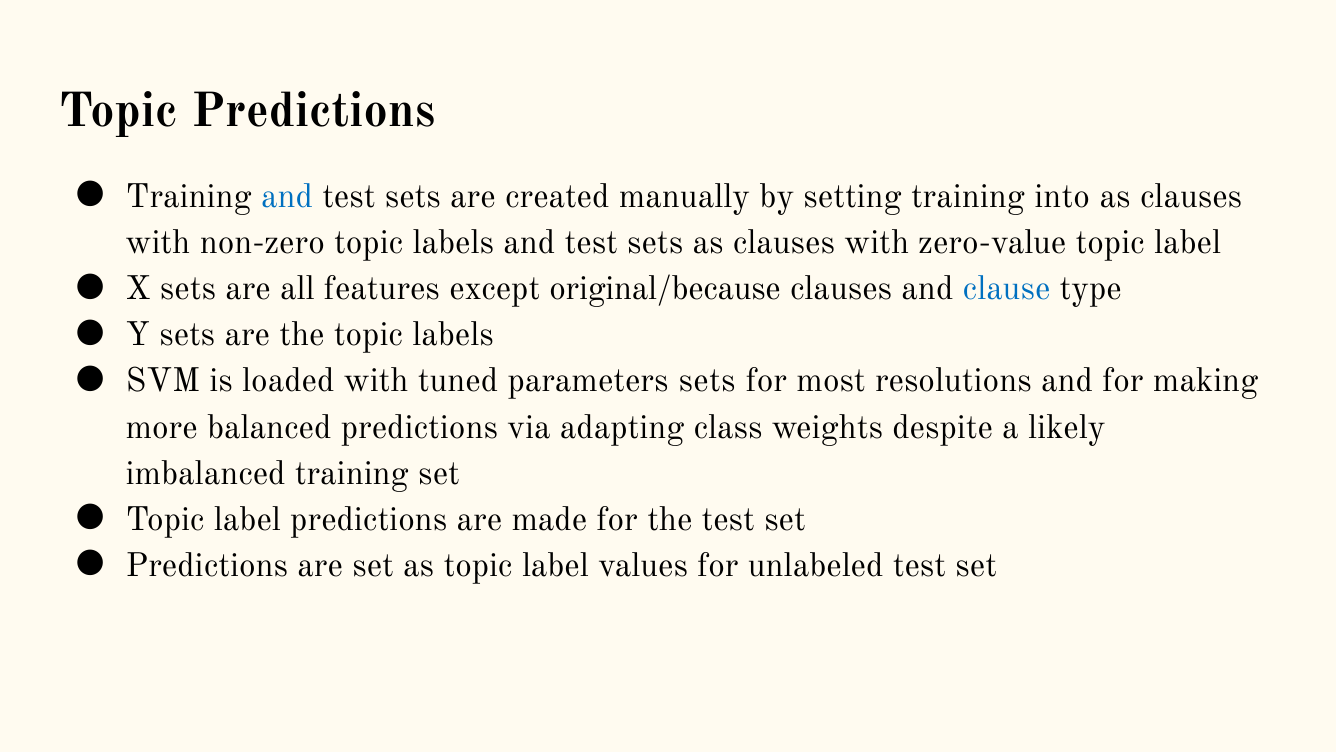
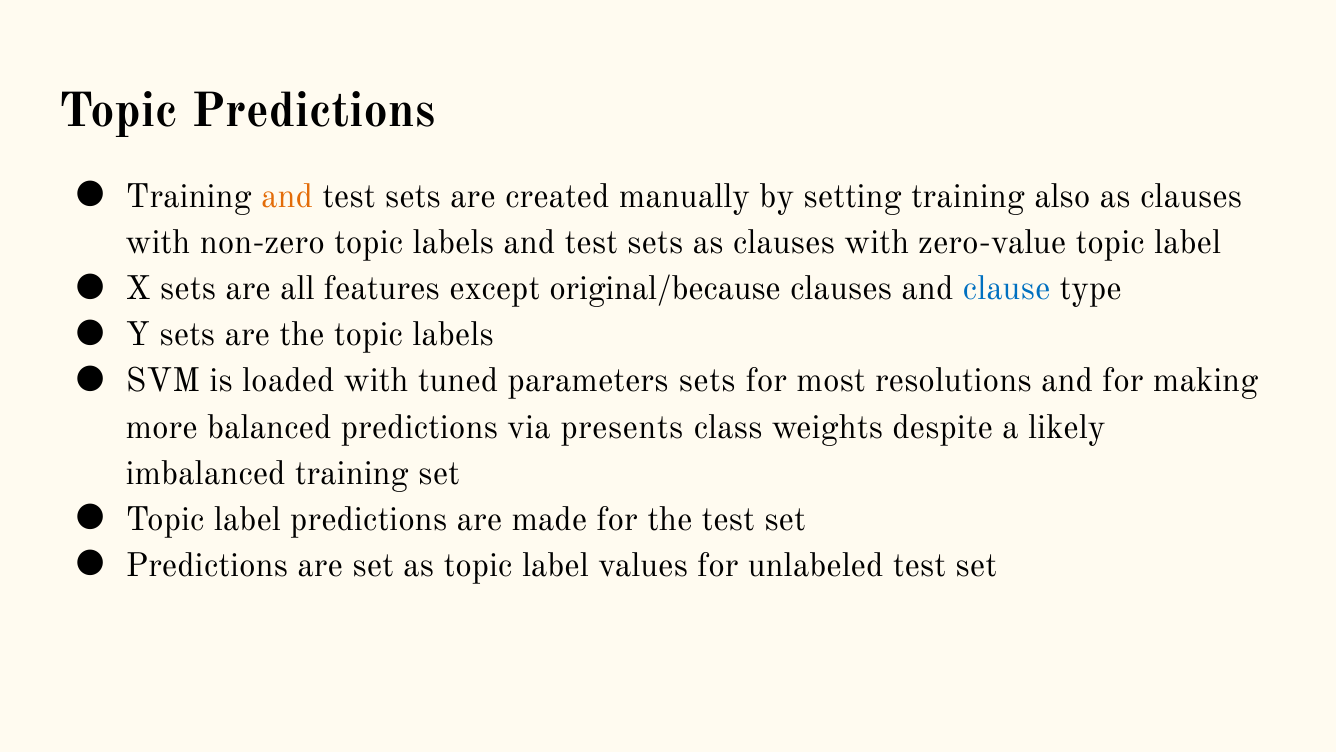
and at (287, 196) colour: blue -> orange
into: into -> also
adapting: adapting -> presents
